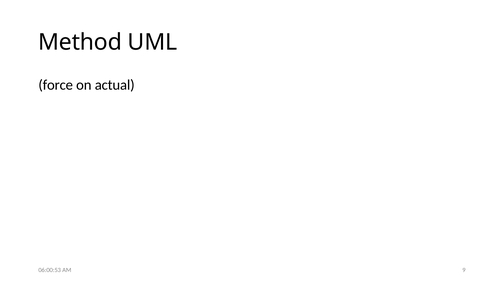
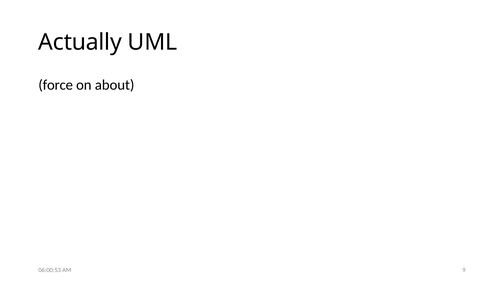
Method: Method -> Actually
actual: actual -> about
